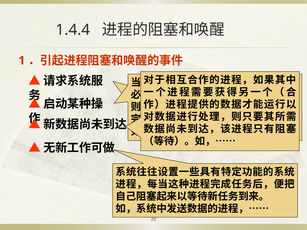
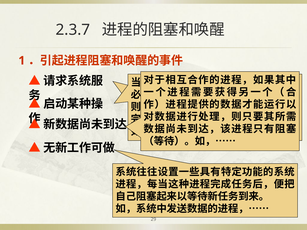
1.4.4: 1.4.4 -> 2.3.7
